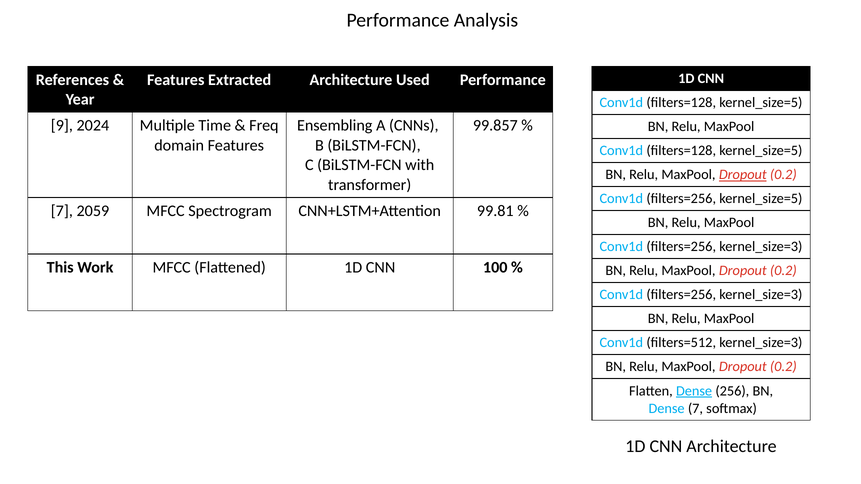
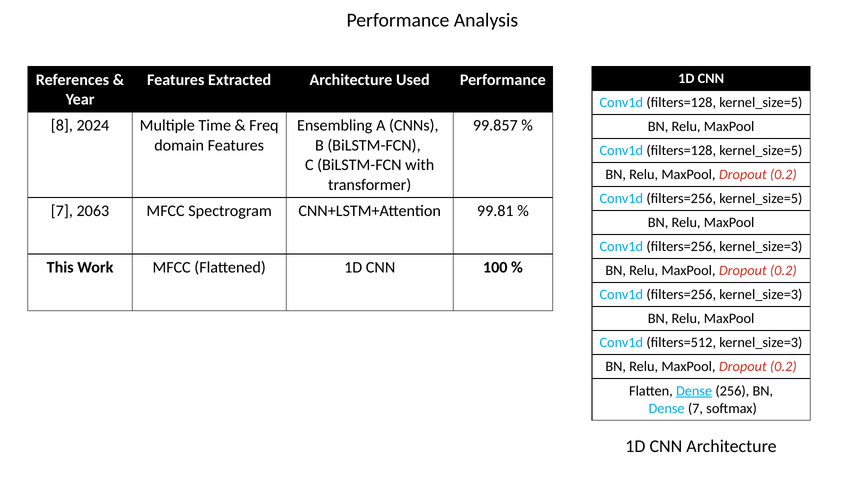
9: 9 -> 8
Dropout at (743, 175) underline: present -> none
2059: 2059 -> 2063
